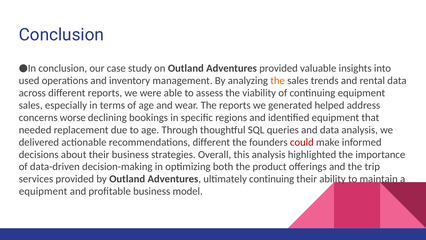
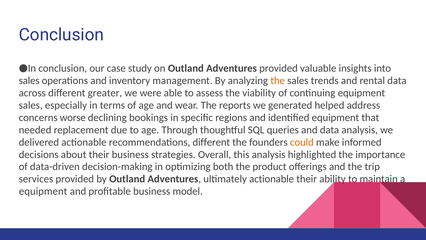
used at (29, 80): used -> sales
different reports: reports -> greater
could colour: red -> orange
ultimately continuing: continuing -> actionable
